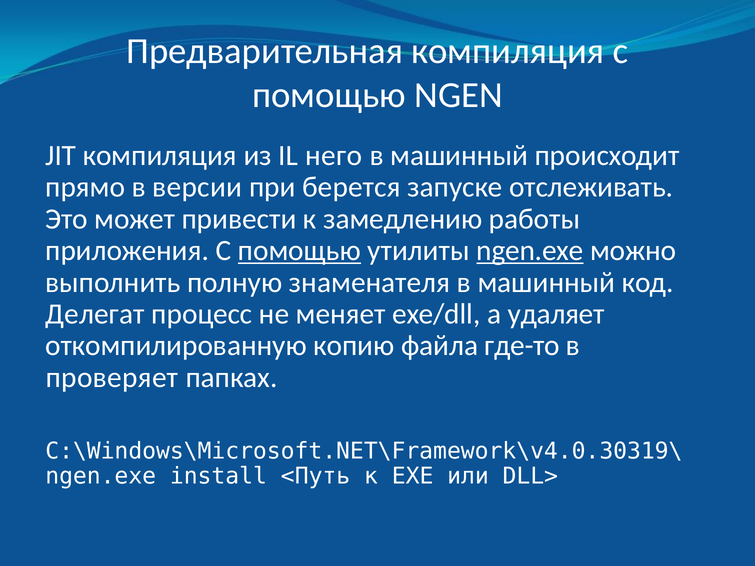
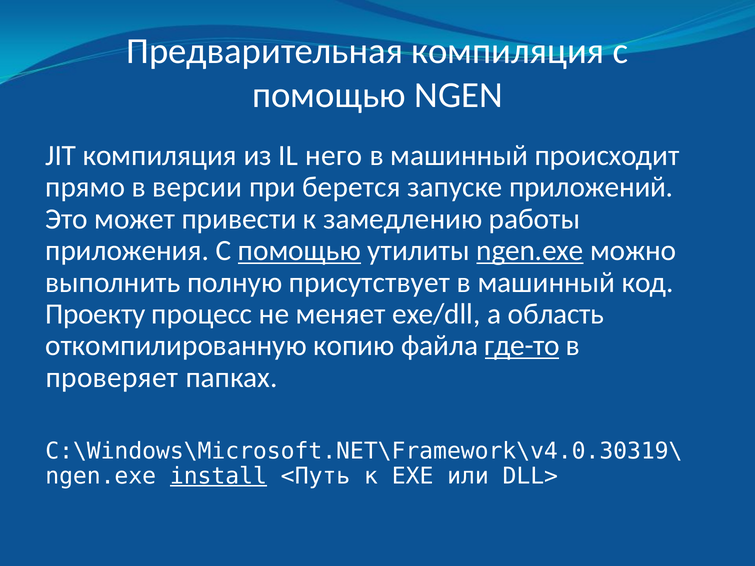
отслеживать: отслеживать -> приложений
знаменателя: знаменателя -> присутствует
Делегат: Делегат -> Проекту
удаляет: удаляет -> область
где-то underline: none -> present
install underline: none -> present
